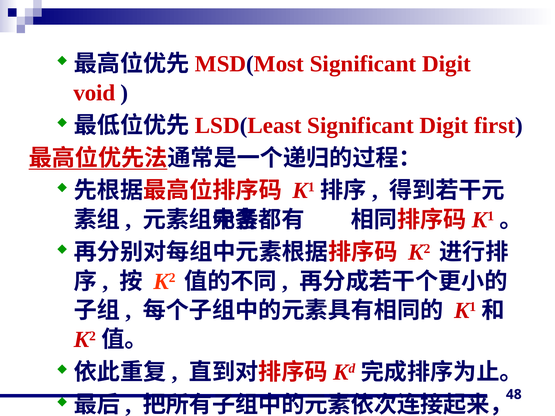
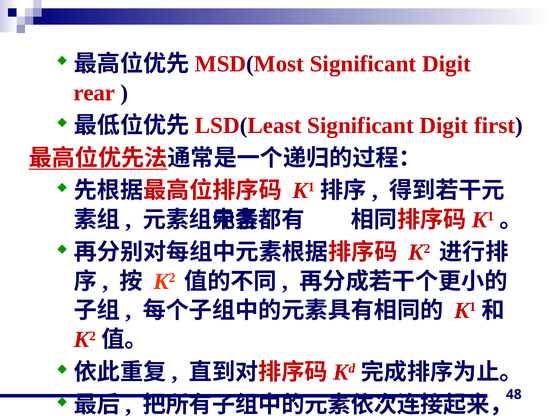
void: void -> rear
